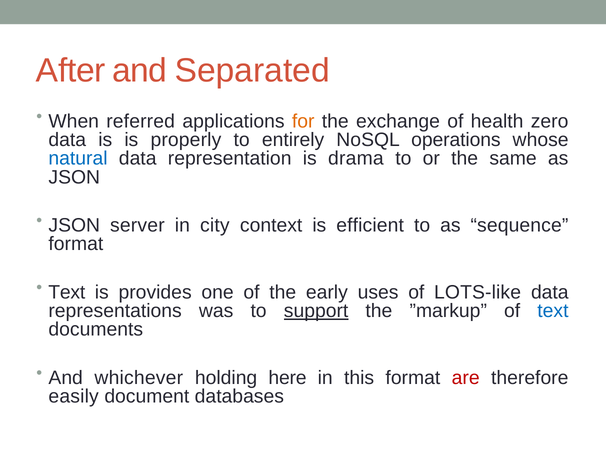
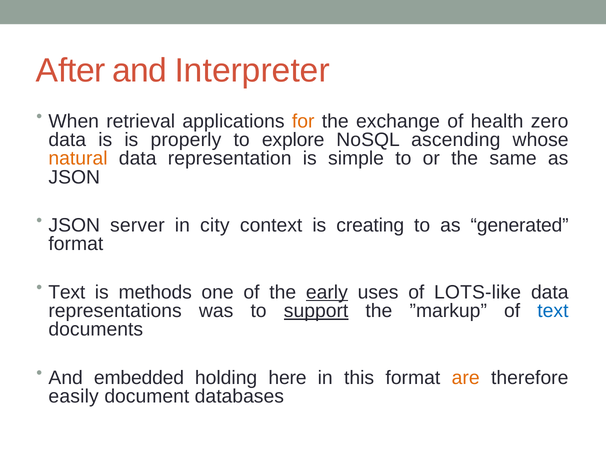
Separated: Separated -> Interpreter
referred: referred -> retrieval
entirely: entirely -> explore
operations: operations -> ascending
natural colour: blue -> orange
drama: drama -> simple
efficient: efficient -> creating
sequence: sequence -> generated
provides: provides -> methods
early underline: none -> present
whichever: whichever -> embedded
are colour: red -> orange
